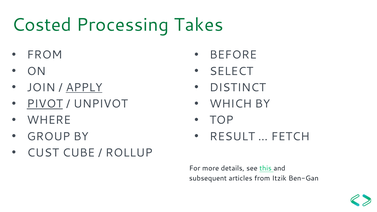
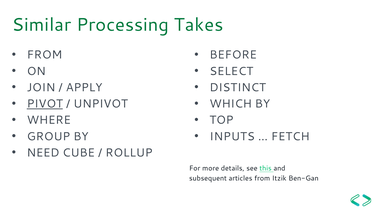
Costed: Costed -> Similar
APPLY underline: present -> none
RESULT: RESULT -> INPUTS
CUST: CUST -> NEED
